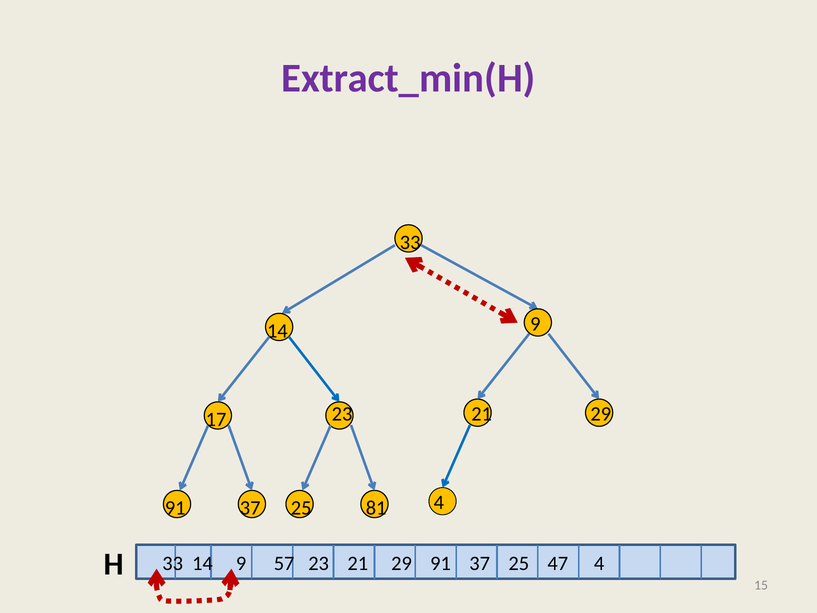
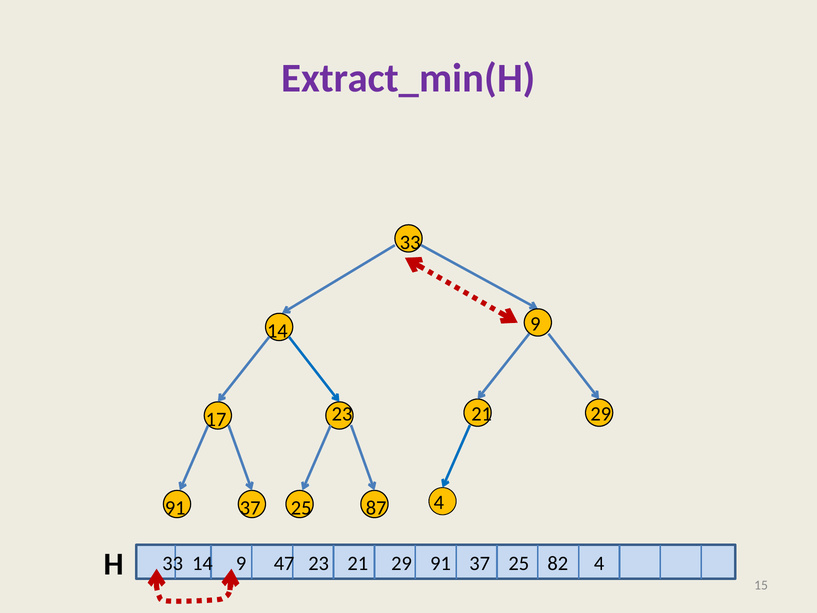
81: 81 -> 87
57: 57 -> 47
47: 47 -> 82
